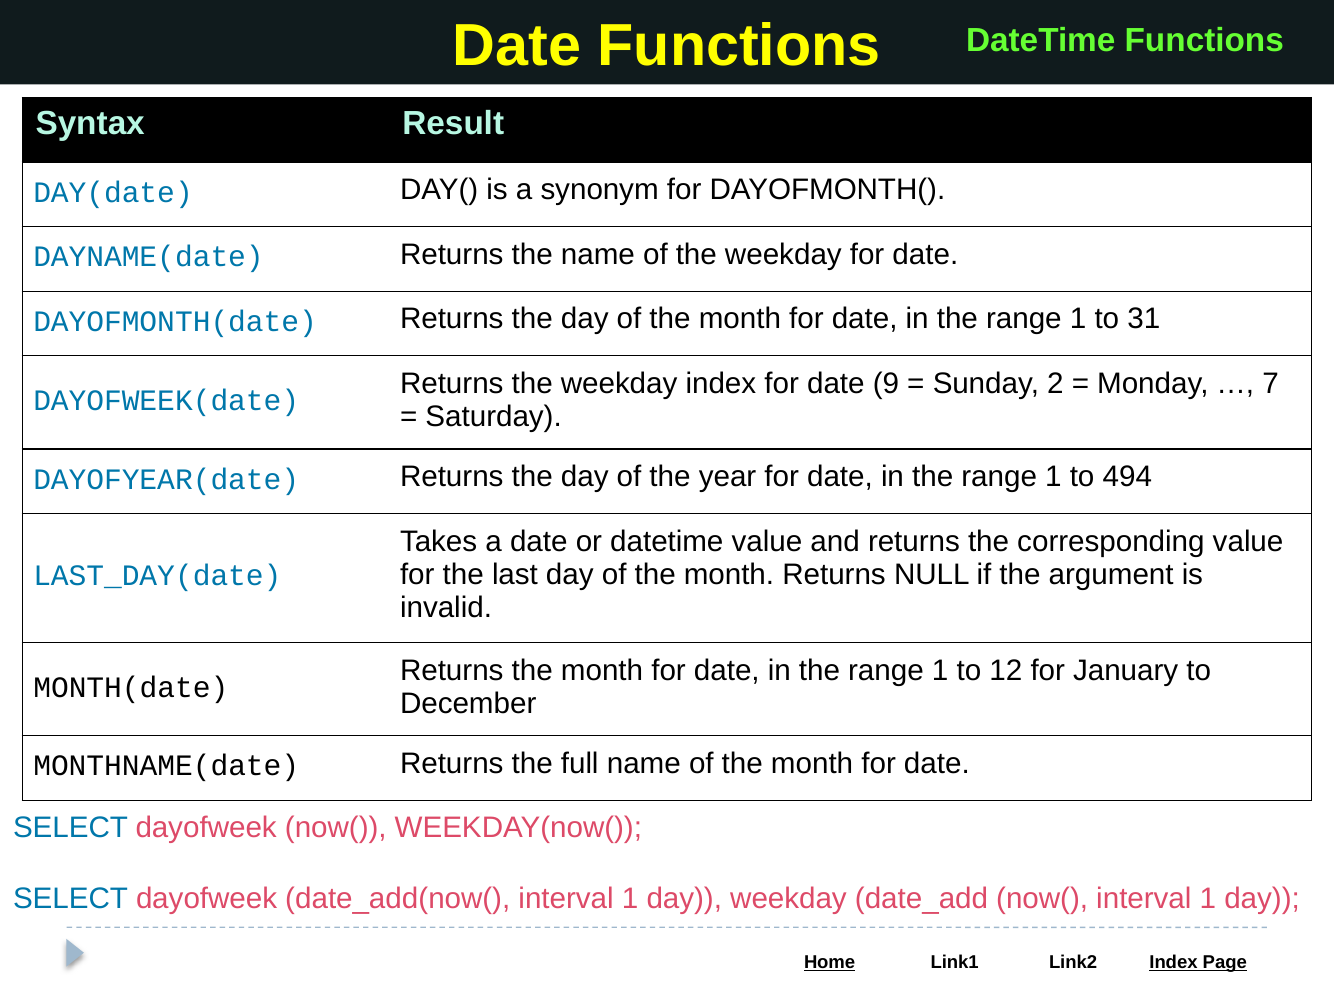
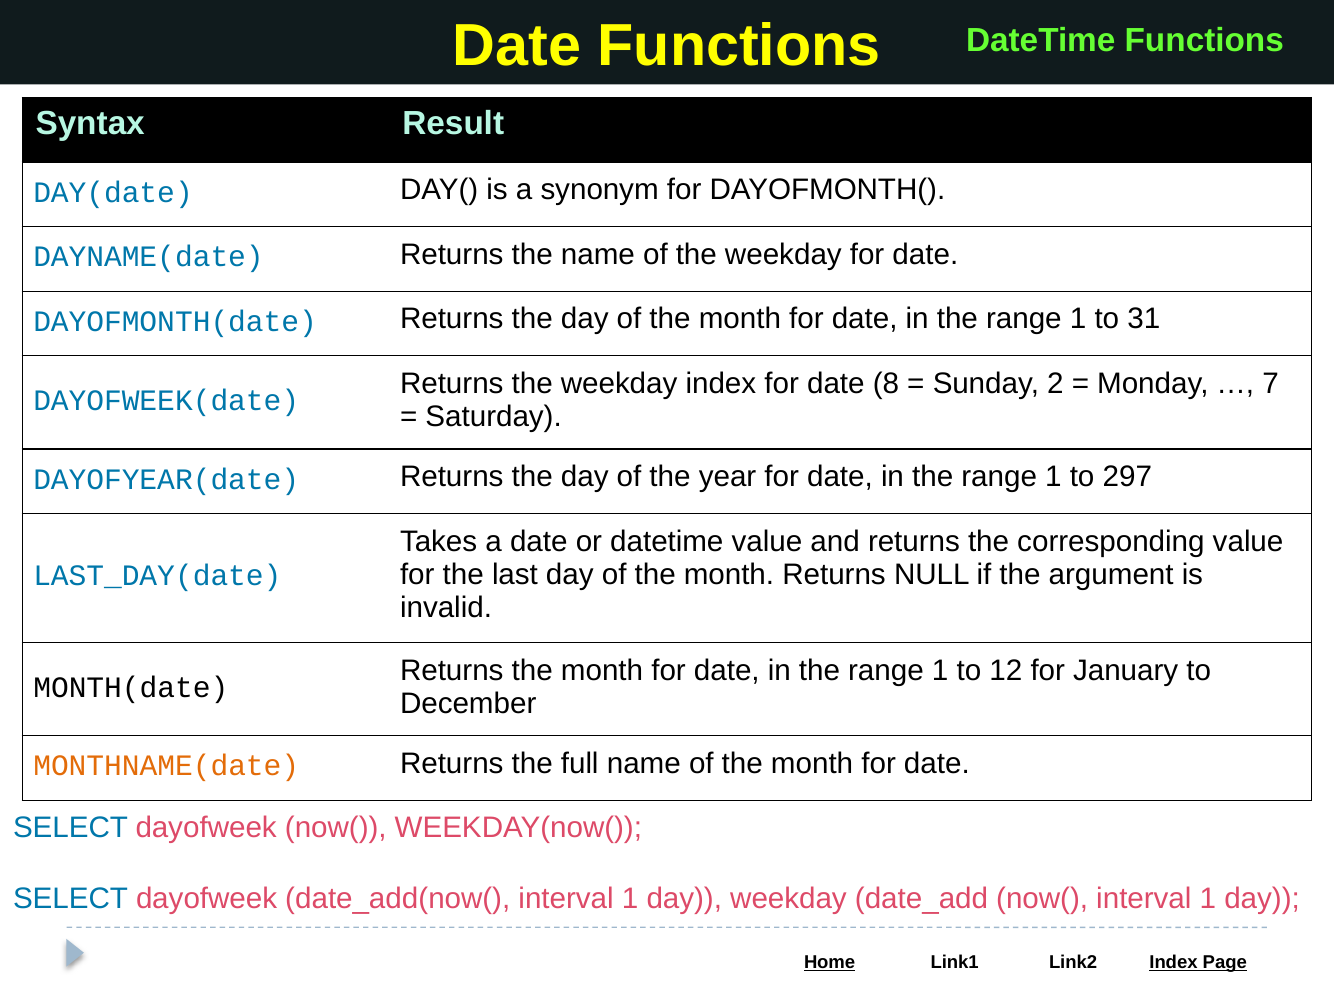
9: 9 -> 8
494: 494 -> 297
MONTHNAME(date colour: black -> orange
